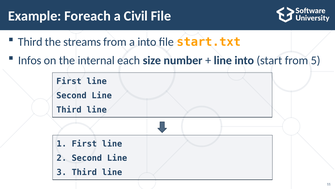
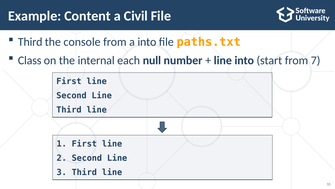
Foreach: Foreach -> Content
streams: streams -> console
start.txt: start.txt -> paths.txt
Infos: Infos -> Class
size: size -> null
5: 5 -> 7
